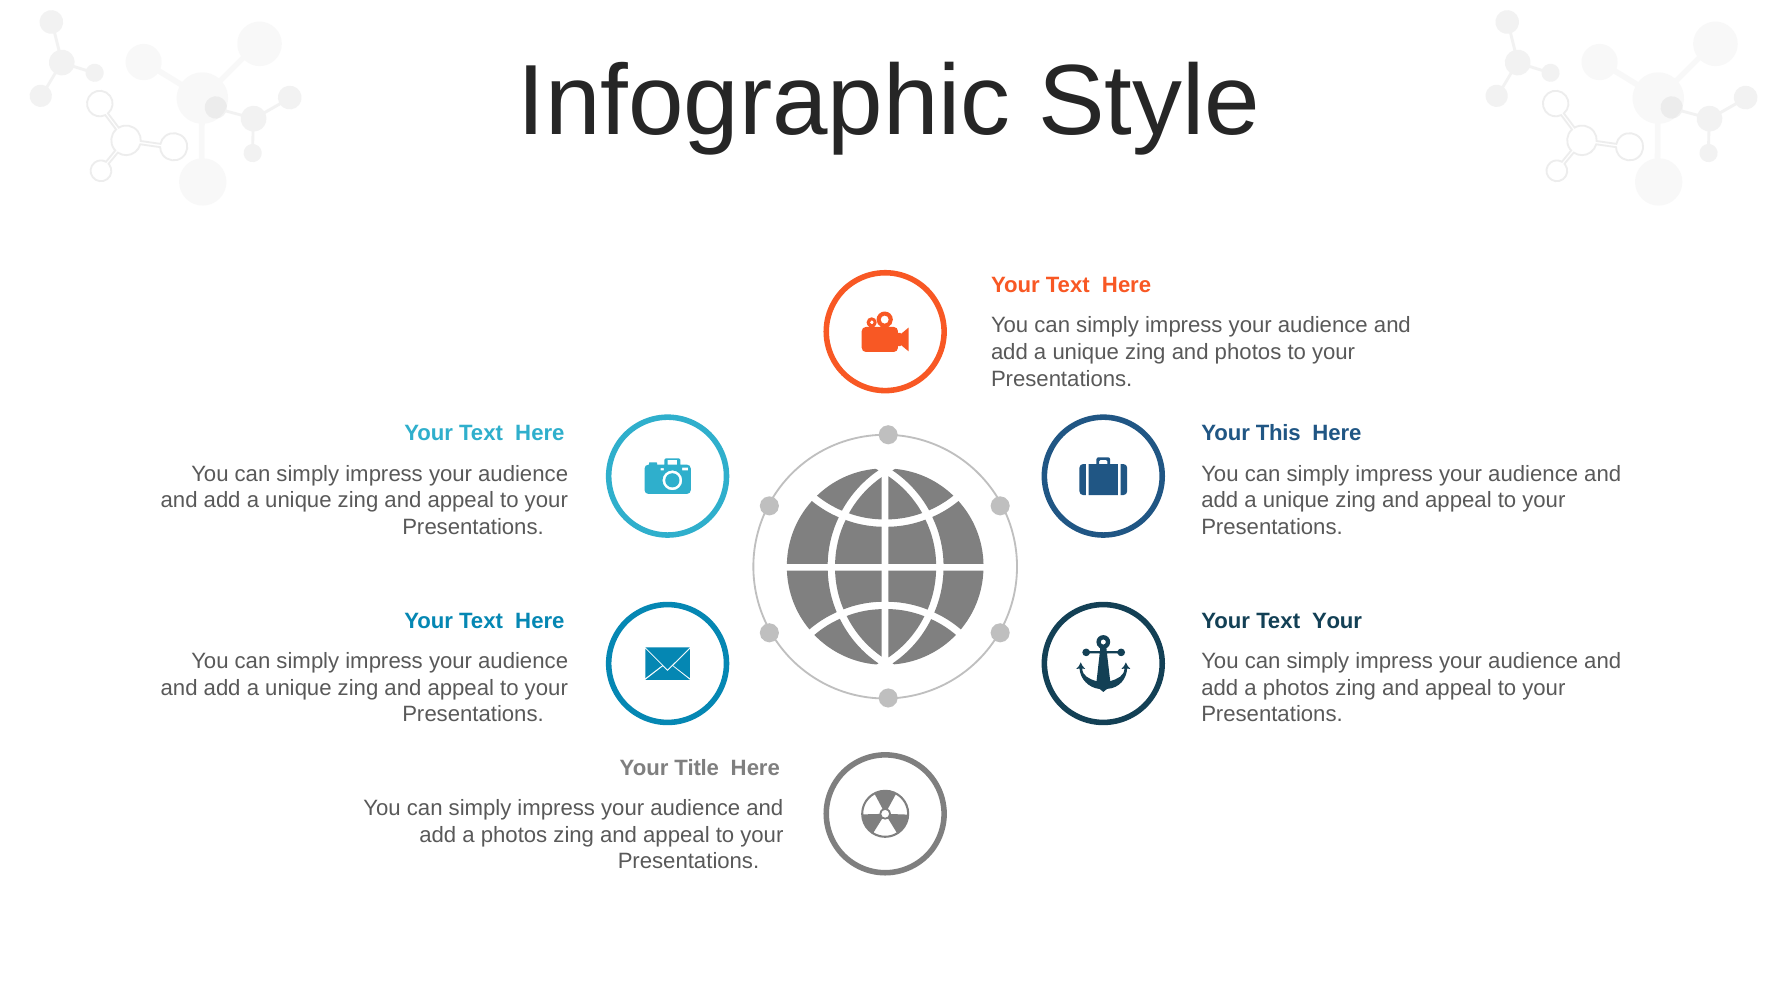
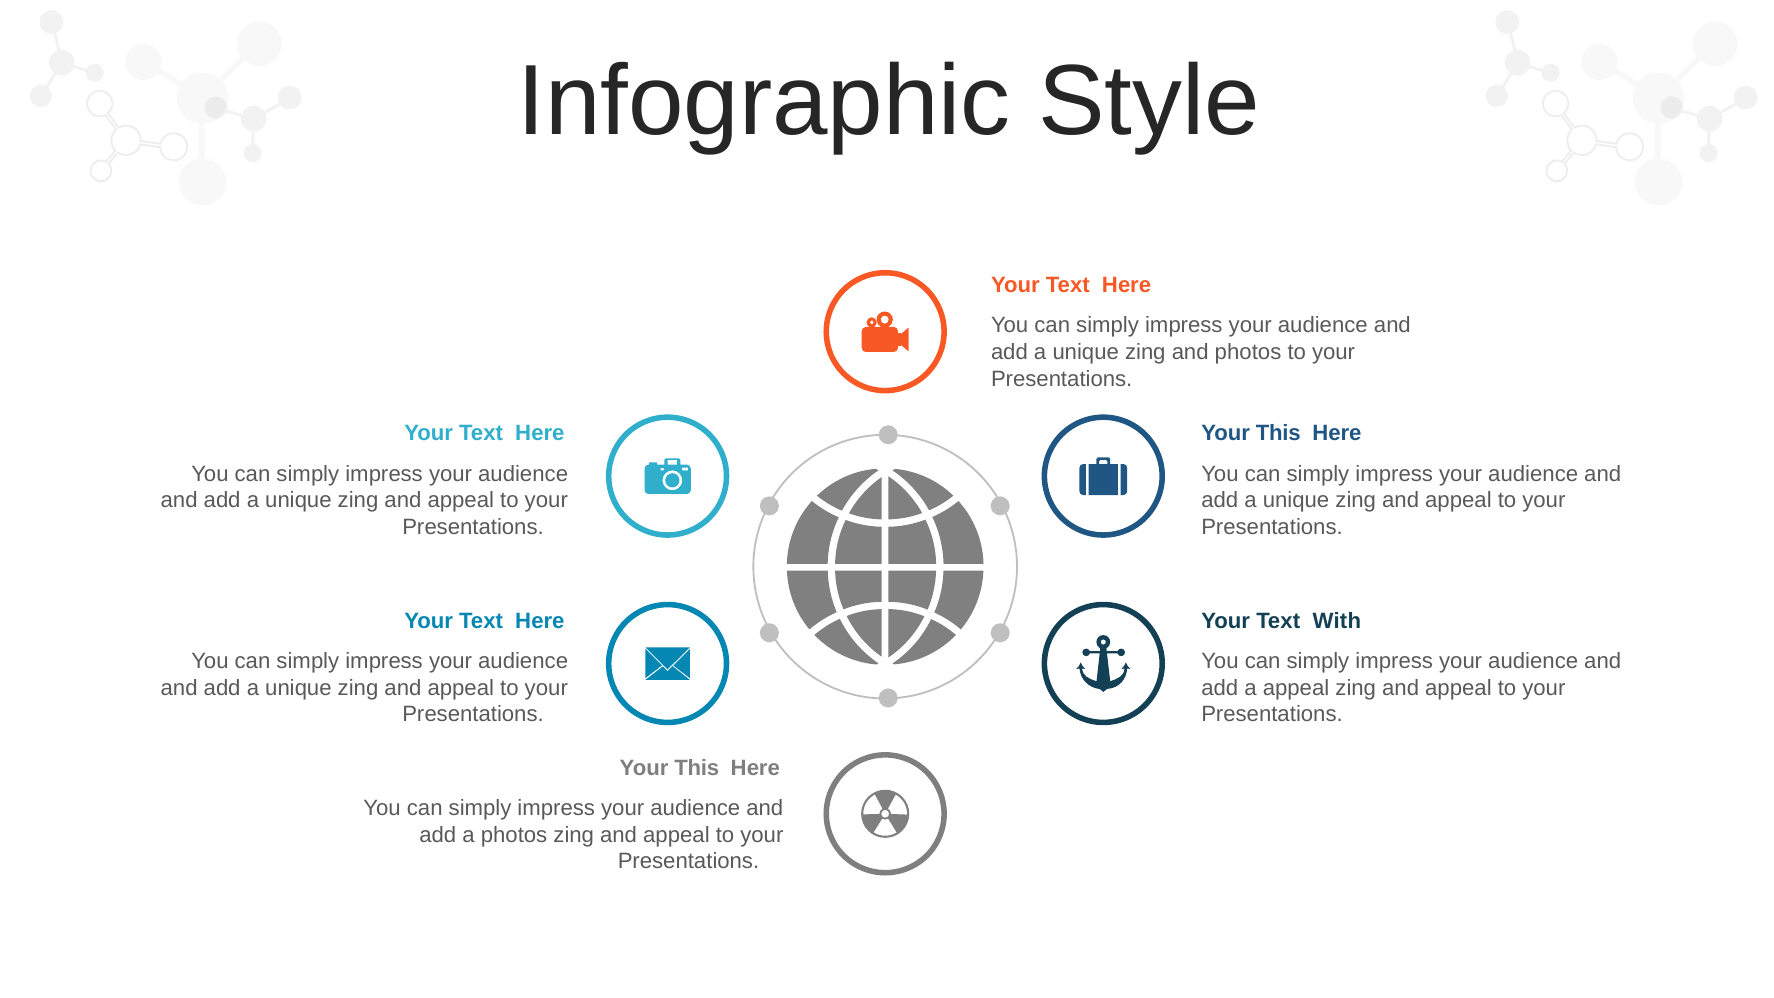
Text Your: Your -> With
photos at (1296, 688): photos -> appeal
Title at (697, 768): Title -> This
